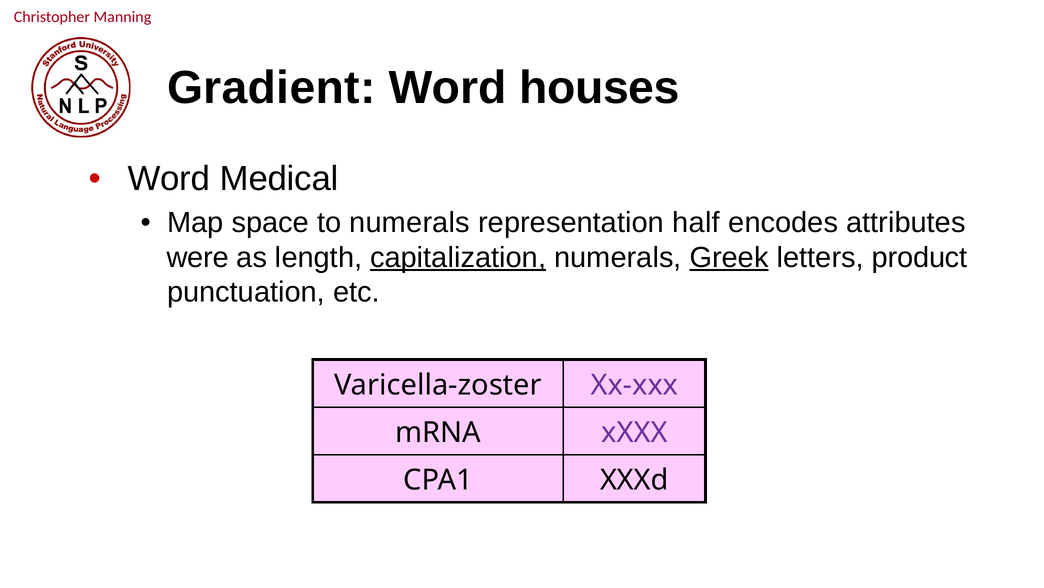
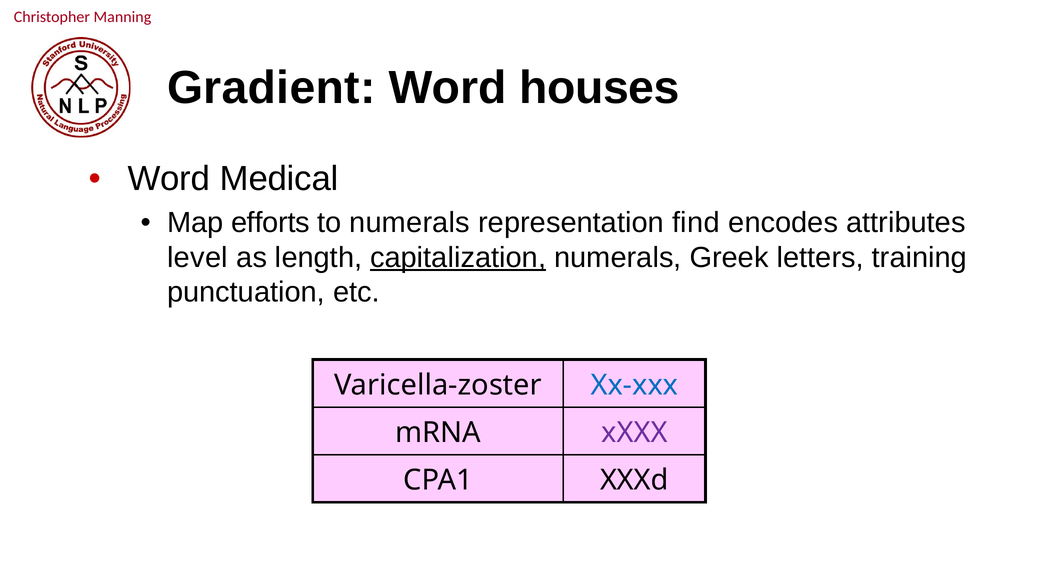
space: space -> efforts
half: half -> find
were: were -> level
Greek underline: present -> none
product: product -> training
Xx-xxx colour: purple -> blue
